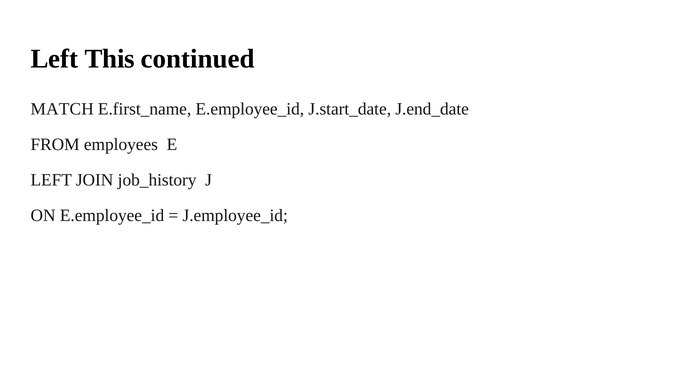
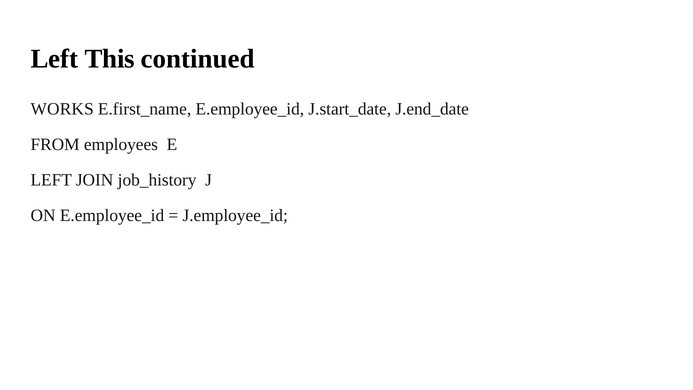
MATCH: MATCH -> WORKS
